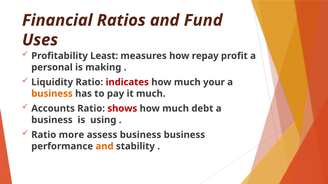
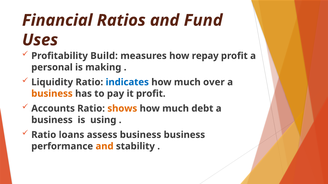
Least: Least -> Build
indicates colour: red -> blue
your: your -> over
it much: much -> profit
shows colour: red -> orange
more: more -> loans
